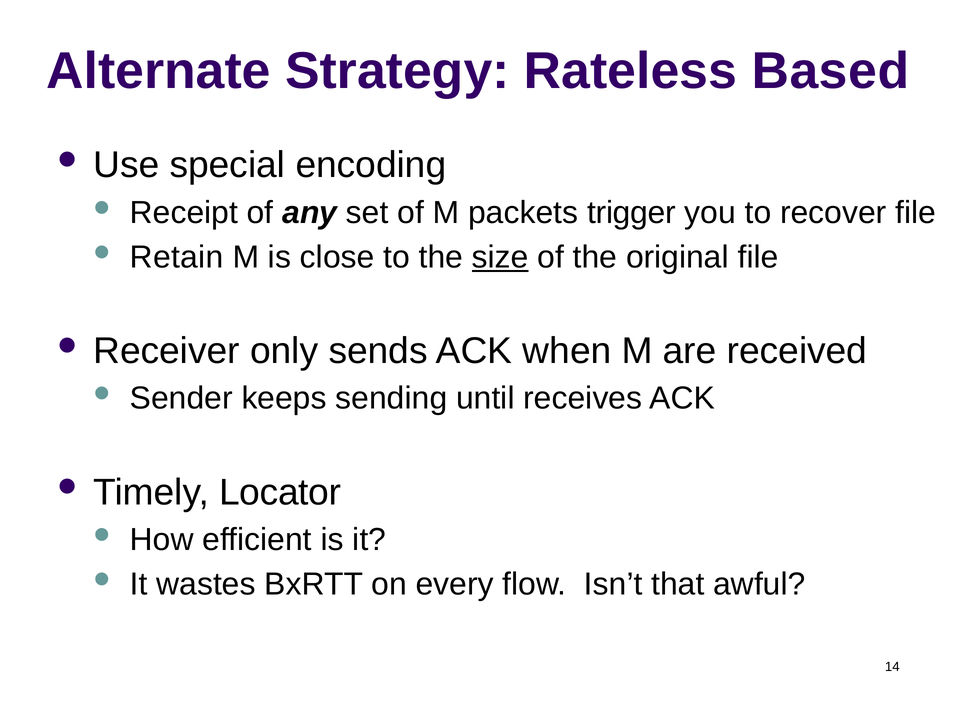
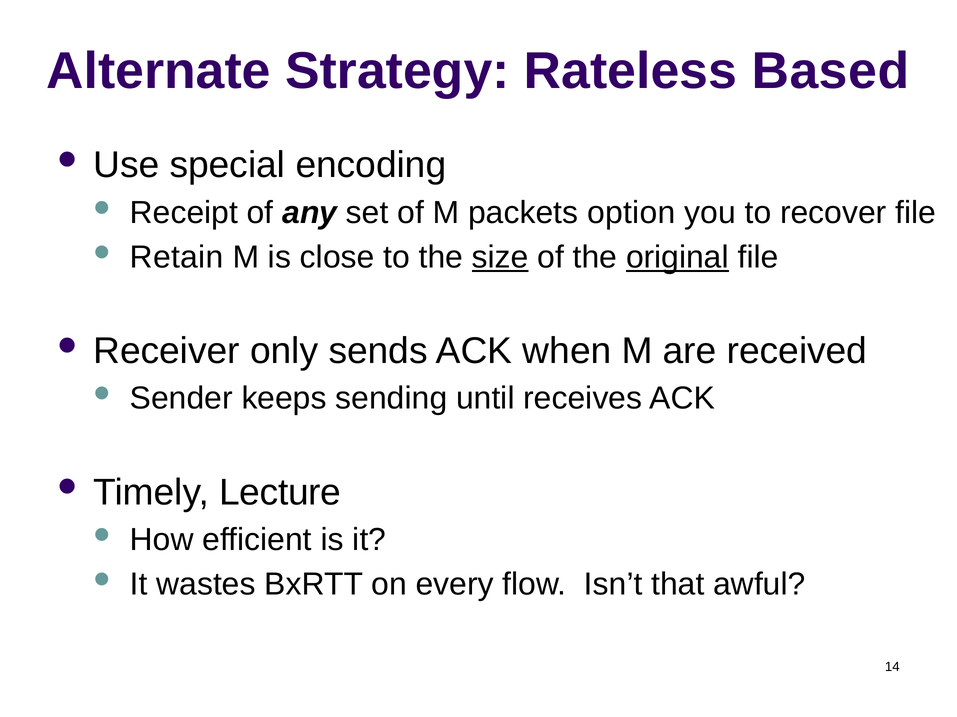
trigger: trigger -> option
original underline: none -> present
Locator: Locator -> Lecture
